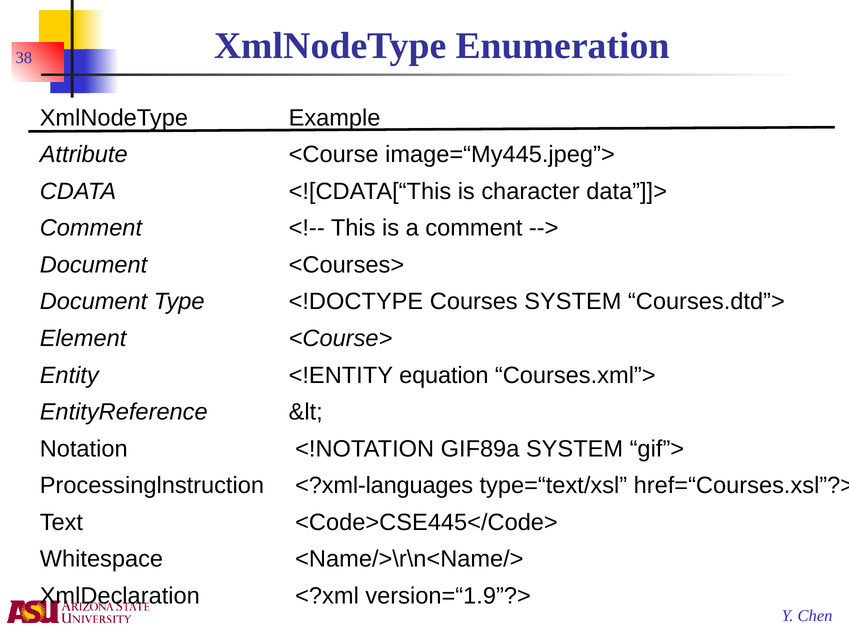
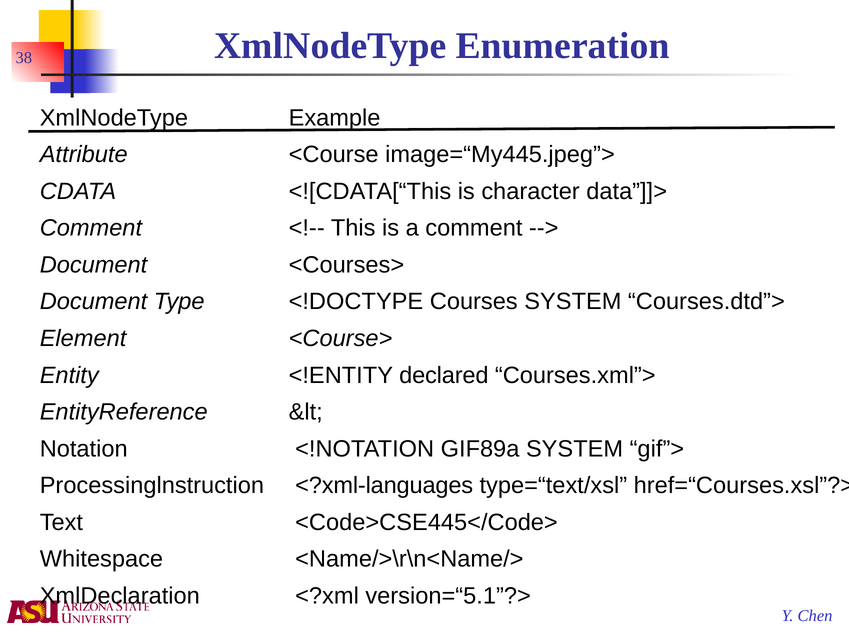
equation: equation -> declared
version=“1.9”?>: version=“1.9”?> -> version=“5.1”?>
